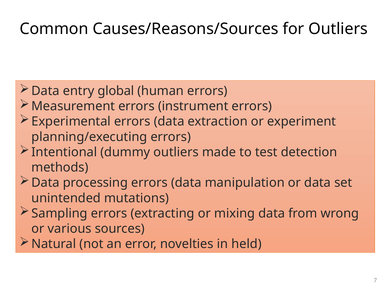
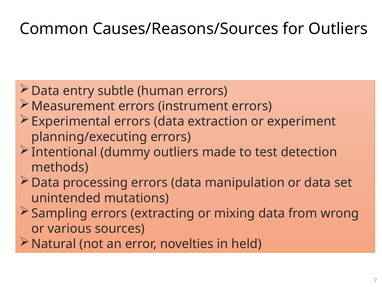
global: global -> subtle
